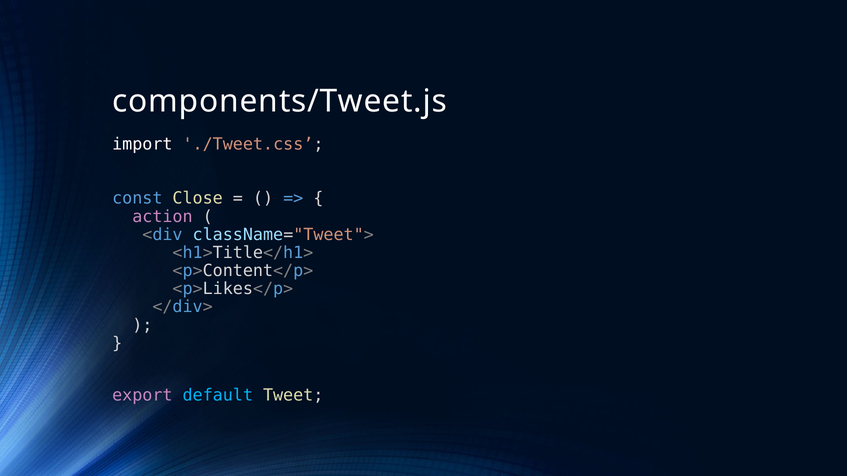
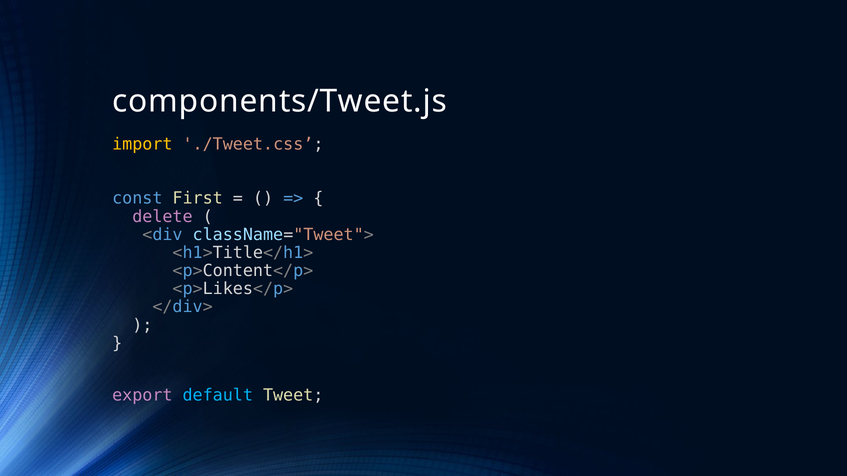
import colour: white -> yellow
Close: Close -> First
action: action -> delete
